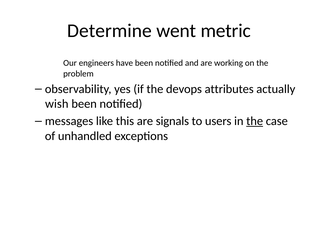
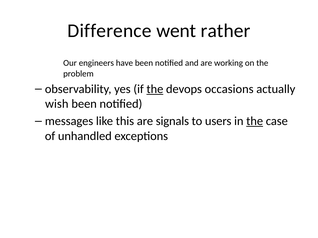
Determine: Determine -> Difference
metric: metric -> rather
the at (155, 89) underline: none -> present
attributes: attributes -> occasions
